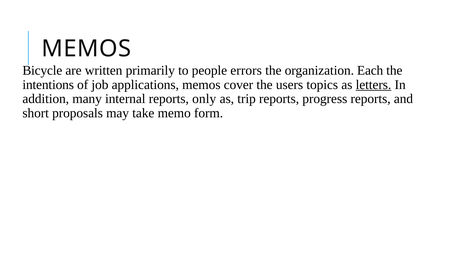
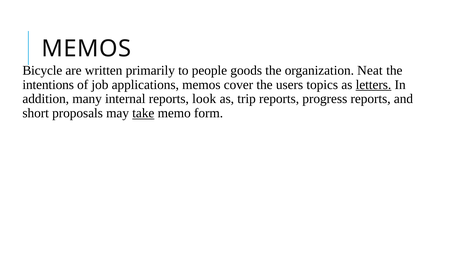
errors: errors -> goods
Each: Each -> Neat
only: only -> look
take underline: none -> present
